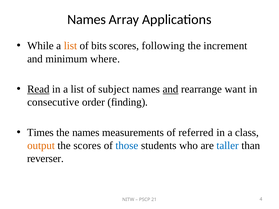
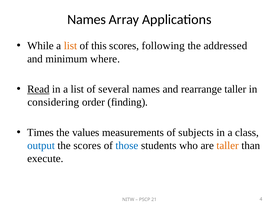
bits: bits -> this
increment: increment -> addressed
subject: subject -> several
and at (171, 89) underline: present -> none
rearrange want: want -> taller
consecutive: consecutive -> considering
the names: names -> values
referred: referred -> subjects
output colour: orange -> blue
taller at (228, 146) colour: blue -> orange
reverser: reverser -> execute
